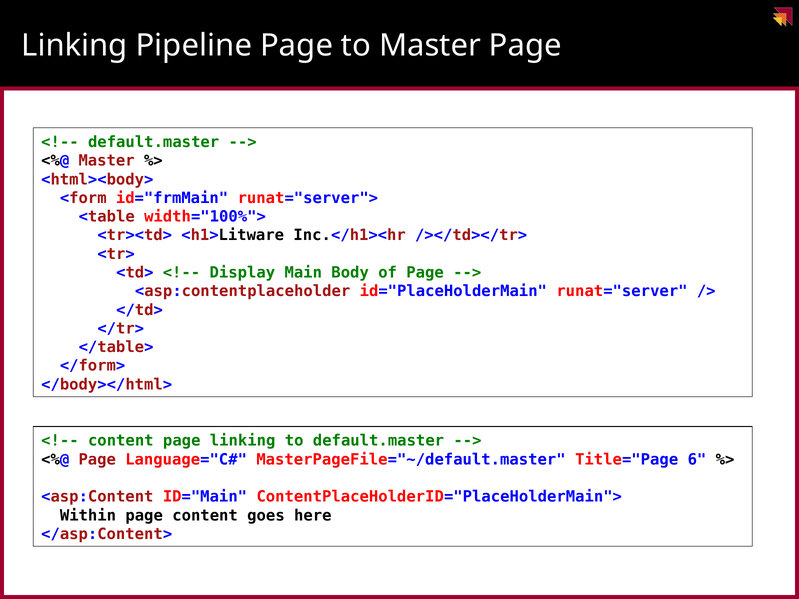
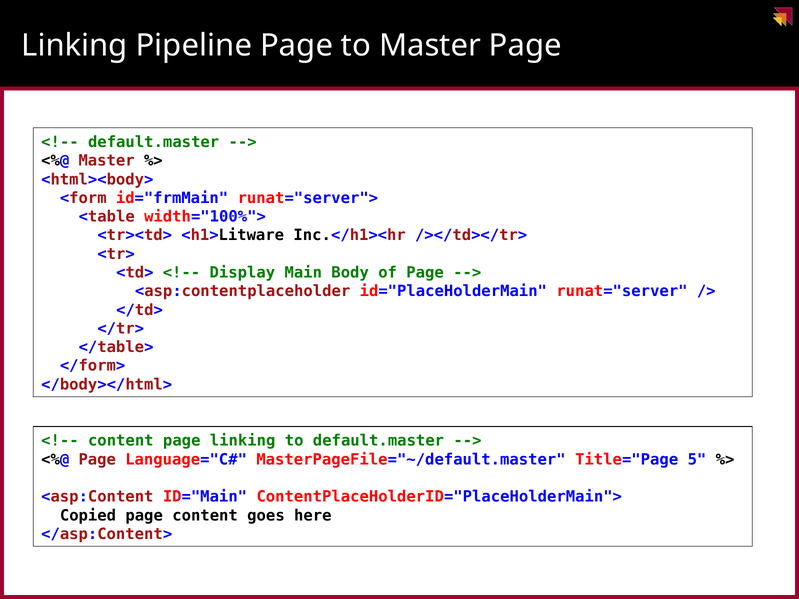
6: 6 -> 5
Within: Within -> Copied
